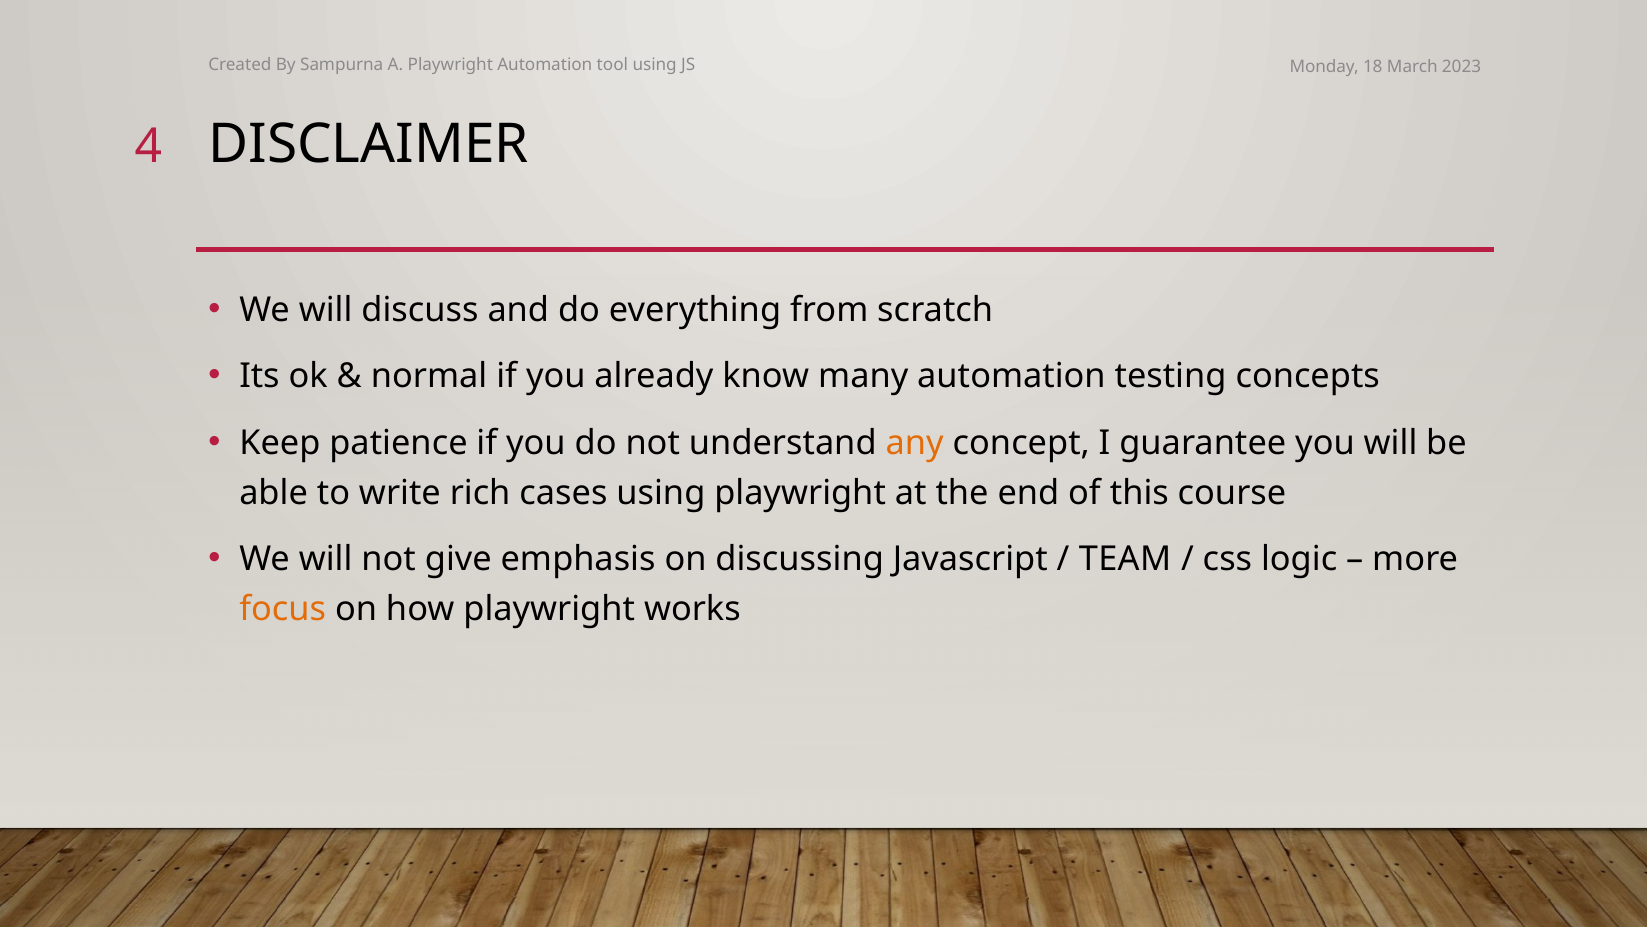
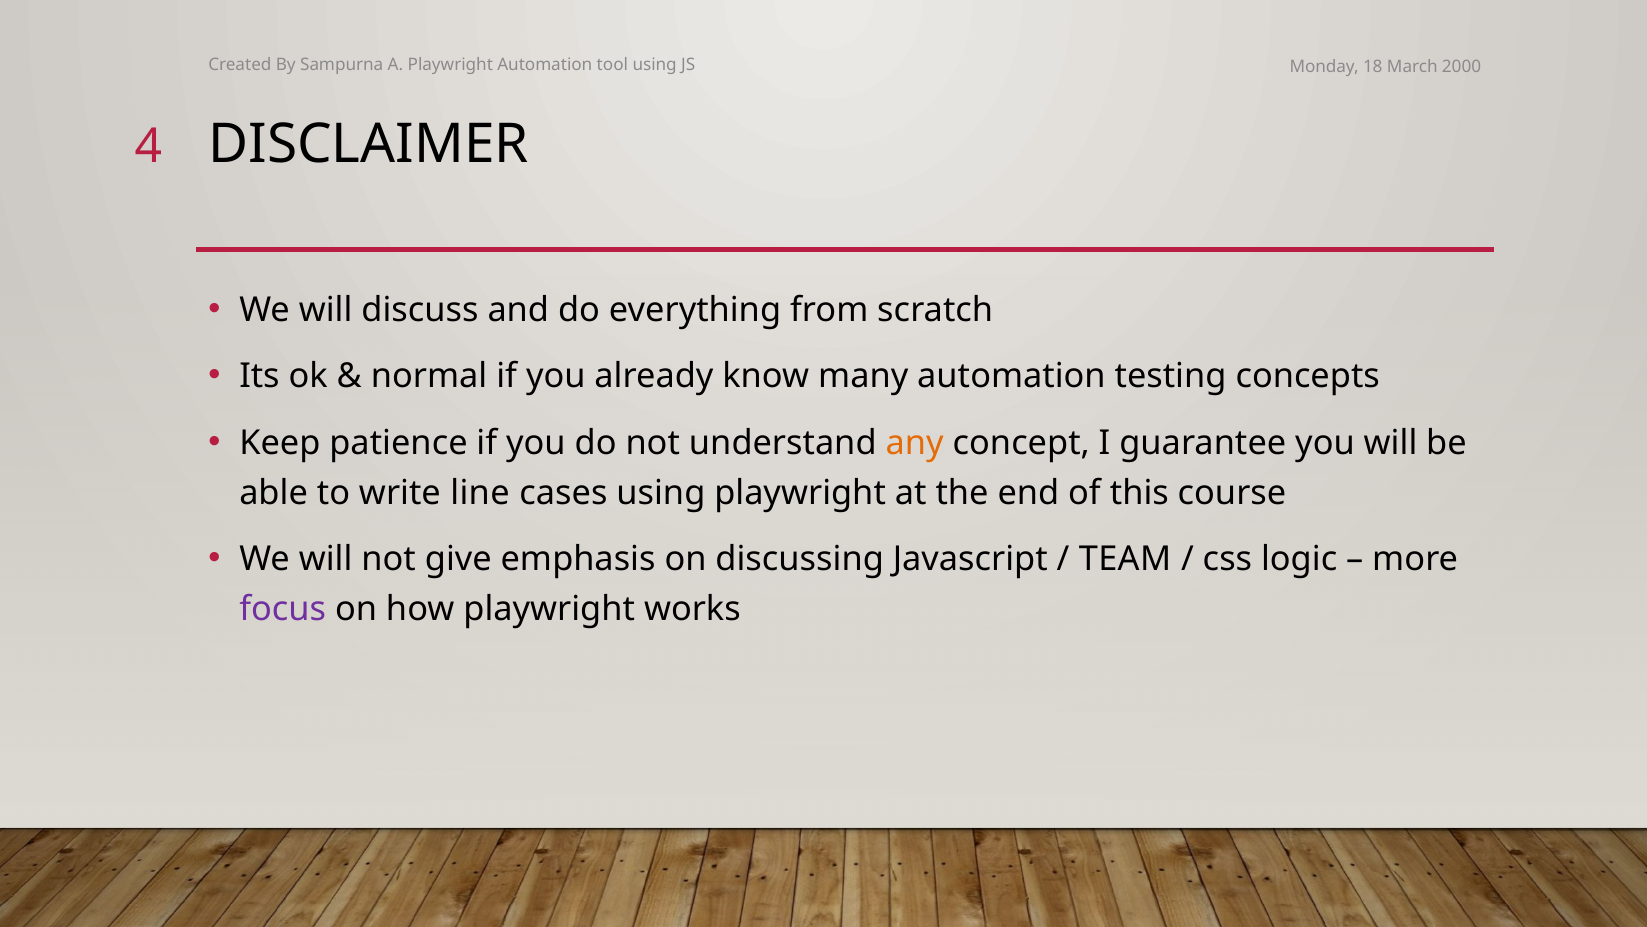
2023: 2023 -> 2000
rich: rich -> line
focus colour: orange -> purple
